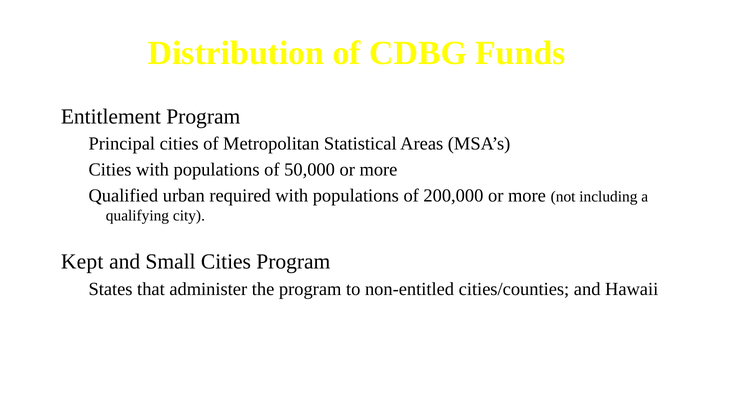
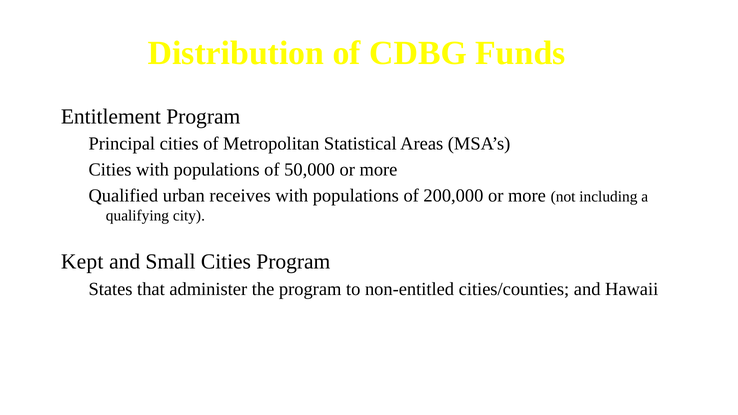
required: required -> receives
